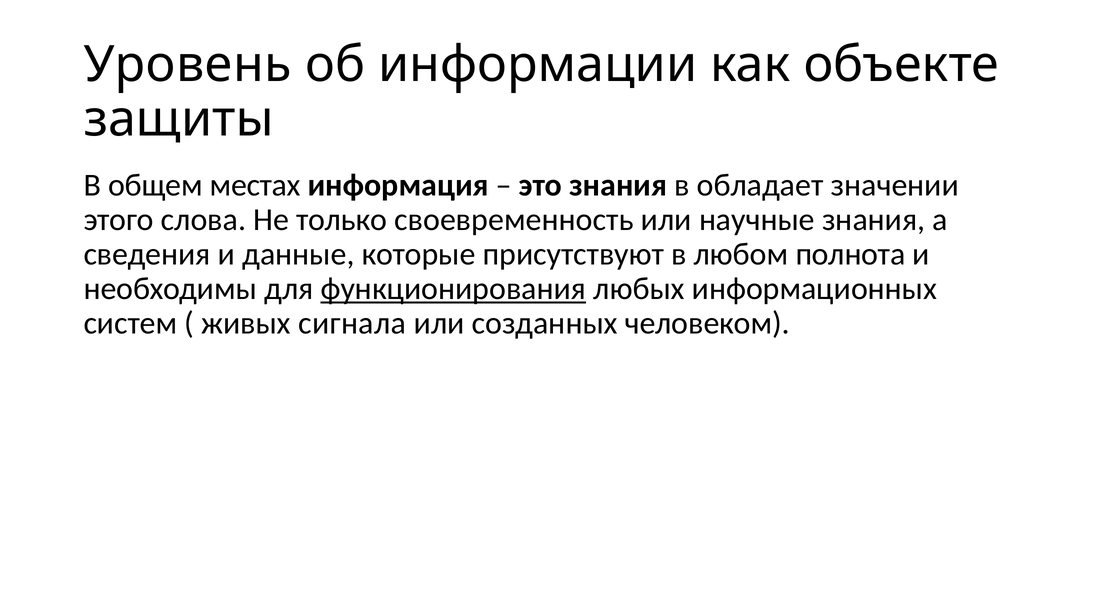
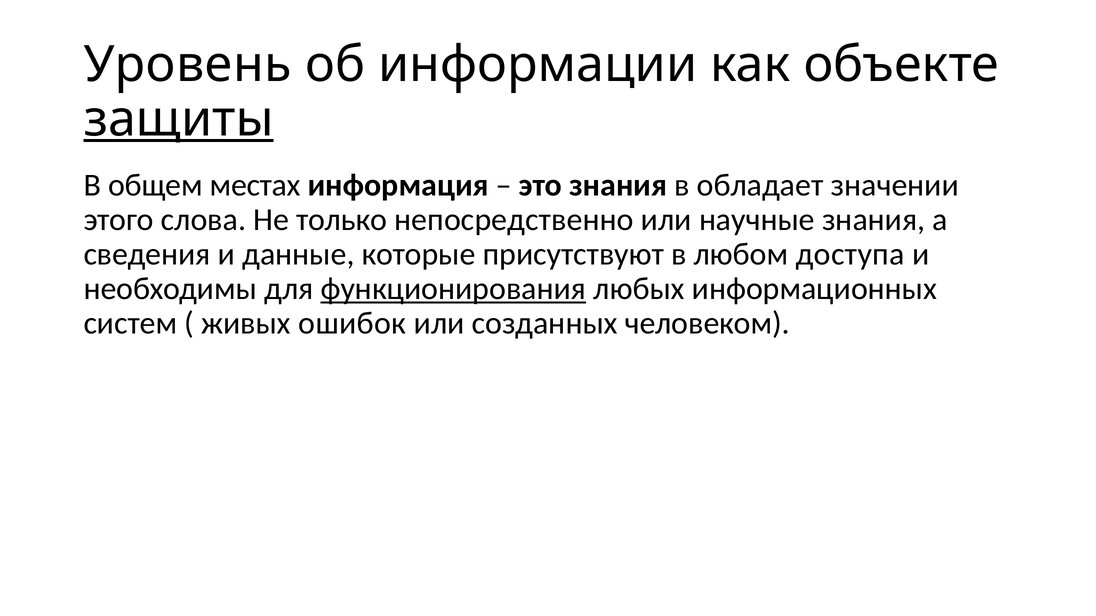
защиты underline: none -> present
своевременность: своевременность -> непосредственно
полнота: полнота -> доступа
сигнала: сигнала -> ошибок
